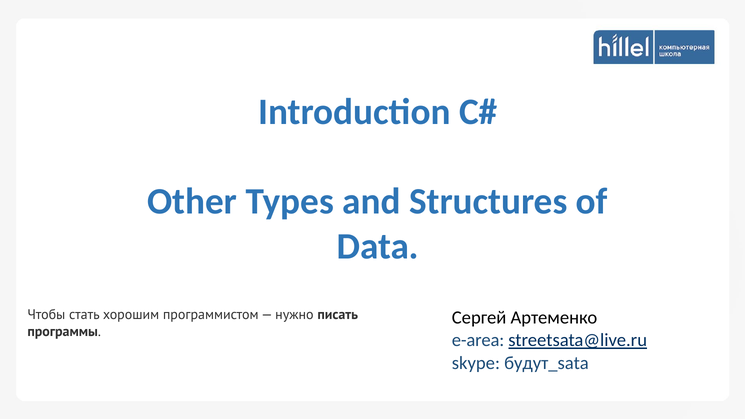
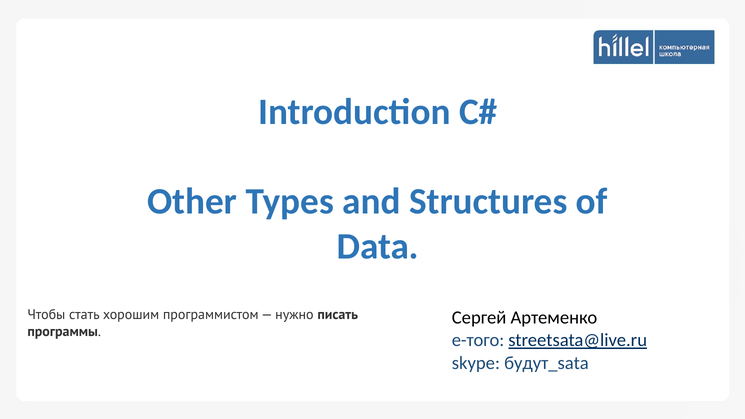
e-area: e-area -> e-того
